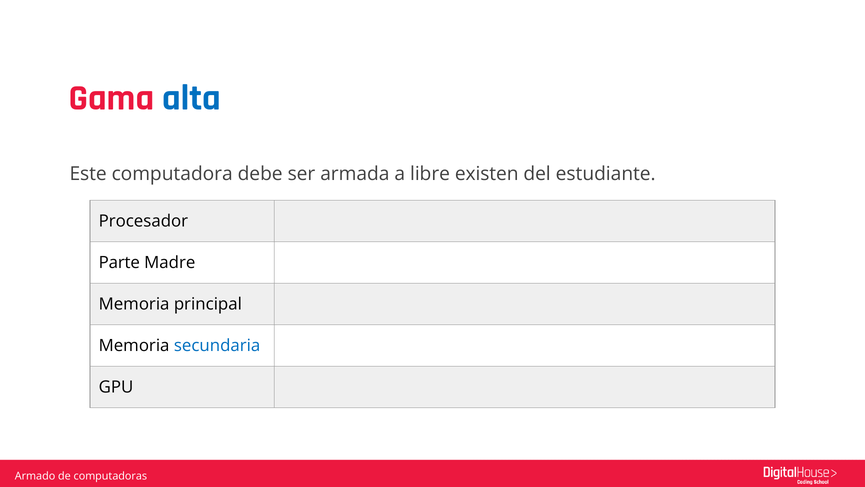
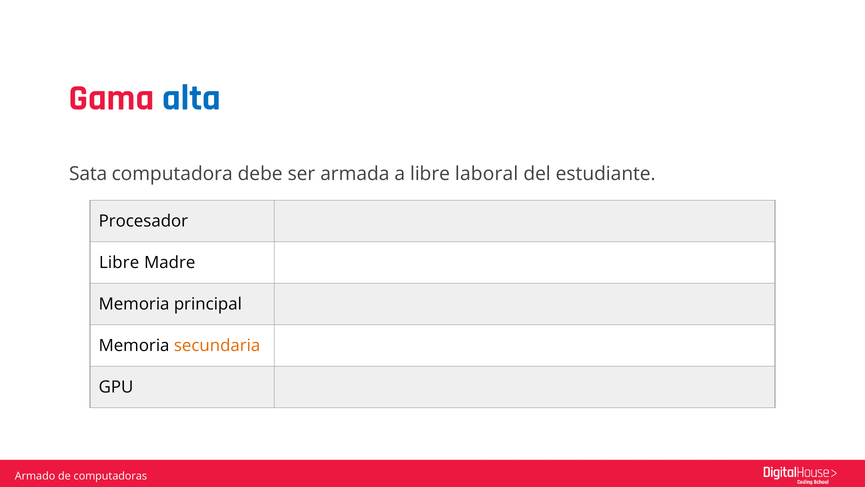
Este: Este -> Sata
existen: existen -> laboral
Parte at (119, 263): Parte -> Libre
secundaria colour: blue -> orange
